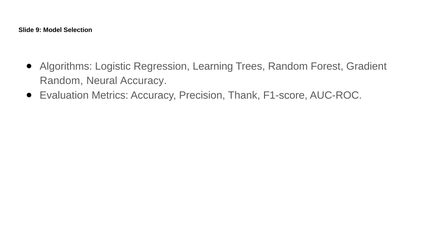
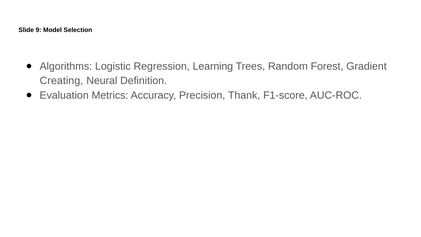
Random at (61, 81): Random -> Creating
Neural Accuracy: Accuracy -> Definition
